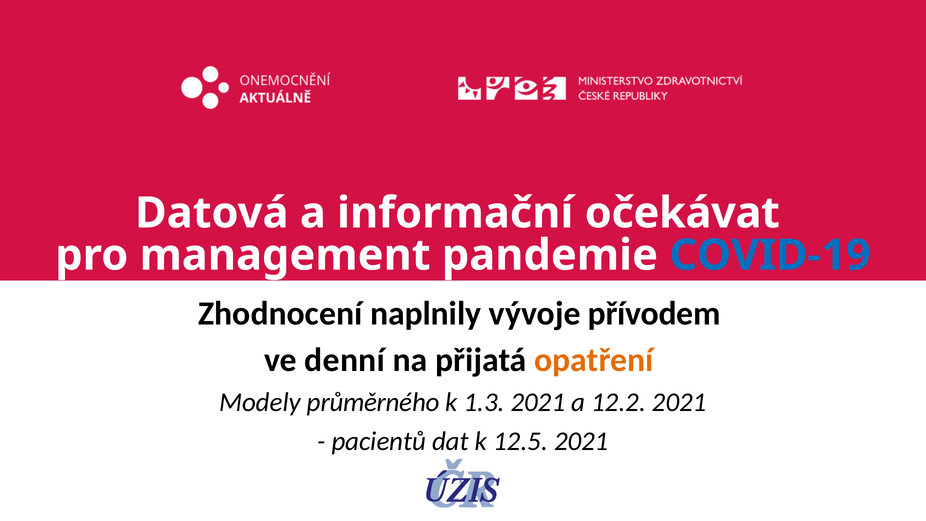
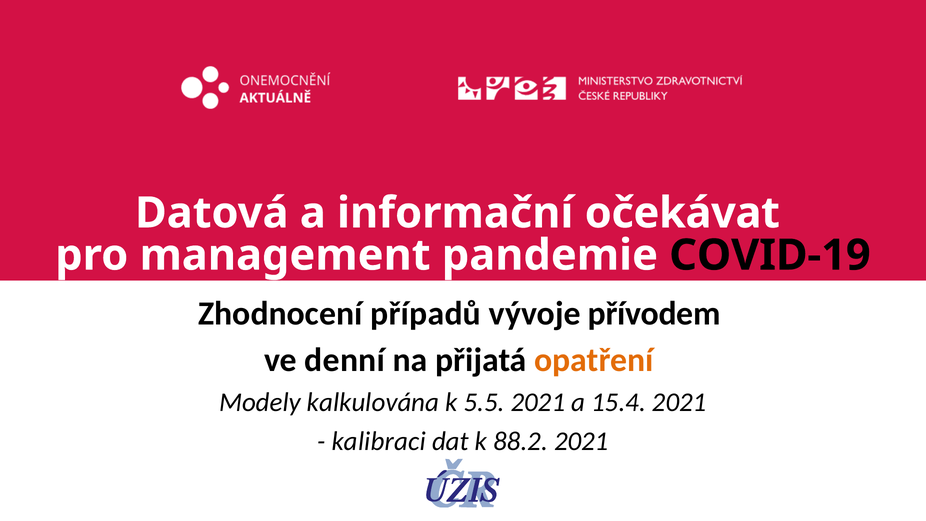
COVID-19 colour: blue -> black
naplnily: naplnily -> případů
průměrného: průměrného -> kalkulována
1.3: 1.3 -> 5.5
12.2: 12.2 -> 15.4
pacientů: pacientů -> kalibraci
12.5: 12.5 -> 88.2
